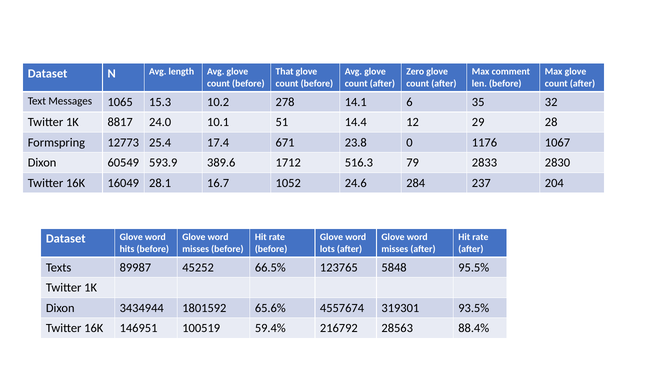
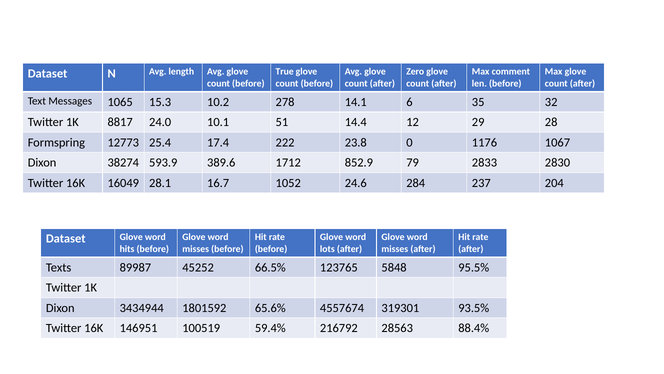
That: That -> True
671: 671 -> 222
60549: 60549 -> 38274
516.3: 516.3 -> 852.9
